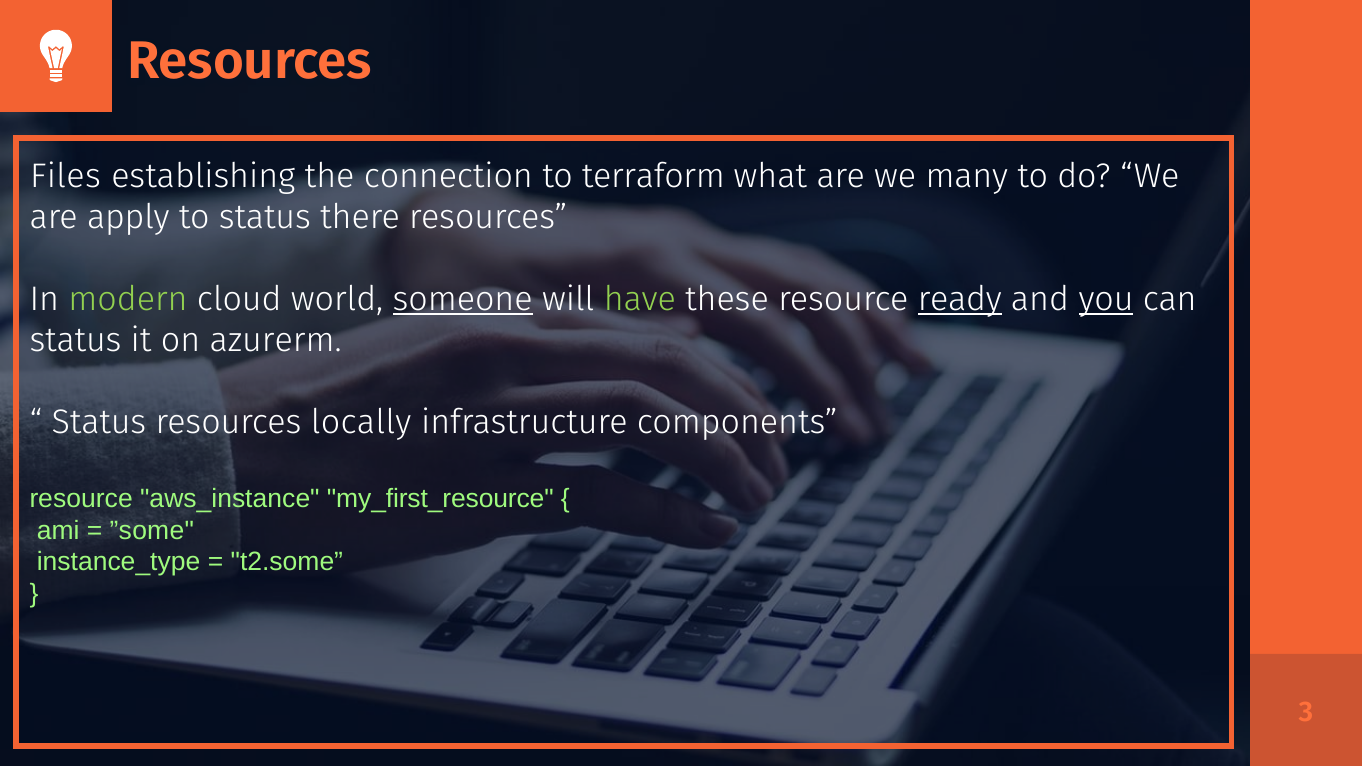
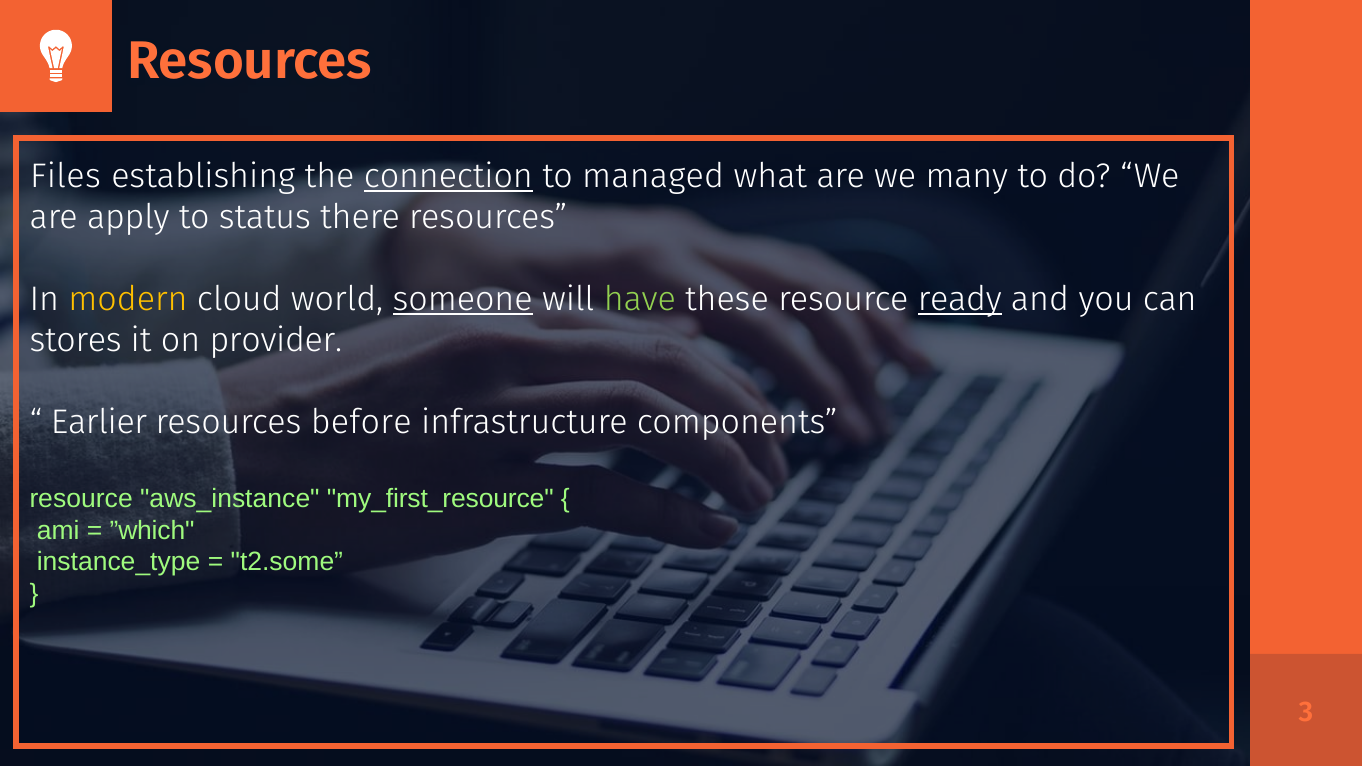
connection underline: none -> present
terraform: terraform -> managed
modern colour: light green -> yellow
you underline: present -> none
status at (76, 340): status -> stores
azurerm: azurerm -> provider
Status at (99, 422): Status -> Earlier
locally: locally -> before
”some: ”some -> ”which
